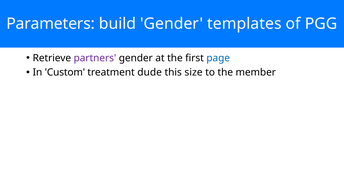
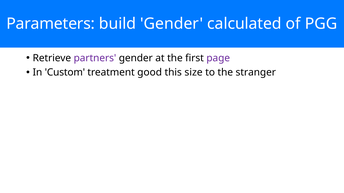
templates: templates -> calculated
page colour: blue -> purple
dude: dude -> good
member: member -> stranger
